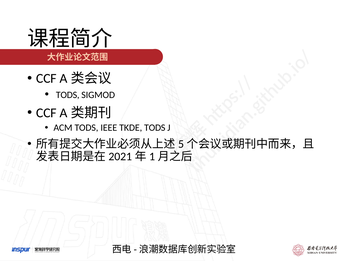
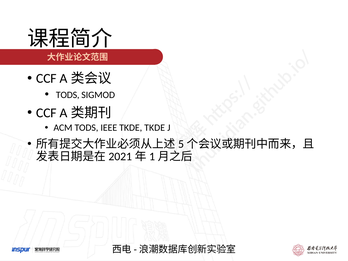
TKDE TODS: TODS -> TKDE
